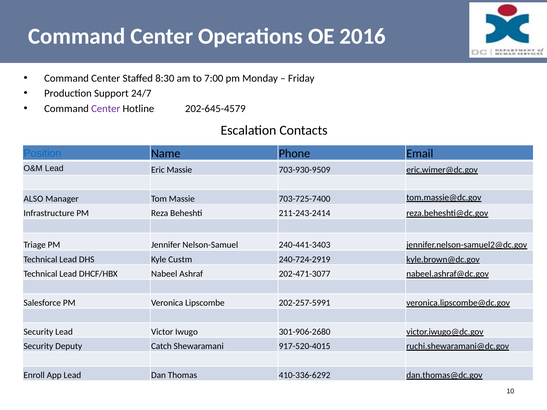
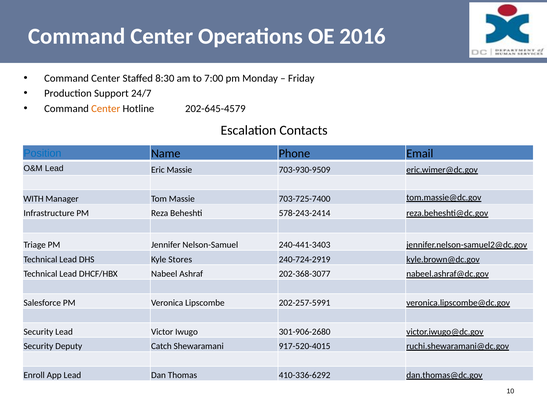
Center at (106, 109) colour: purple -> orange
ALSO: ALSO -> WITH
211-243-2414: 211-243-2414 -> 578-243-2414
Custm: Custm -> Stores
202-471-3077: 202-471-3077 -> 202-368-3077
